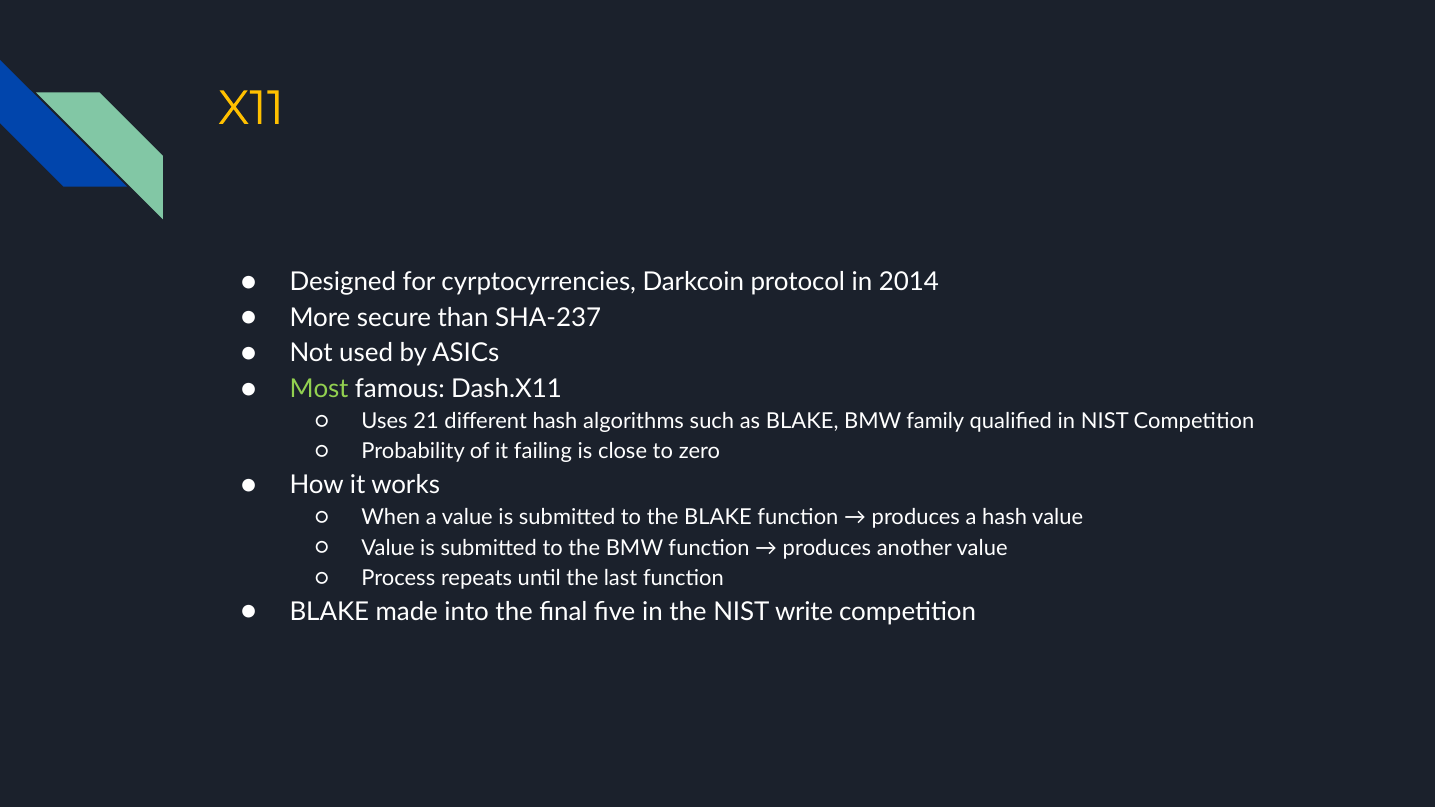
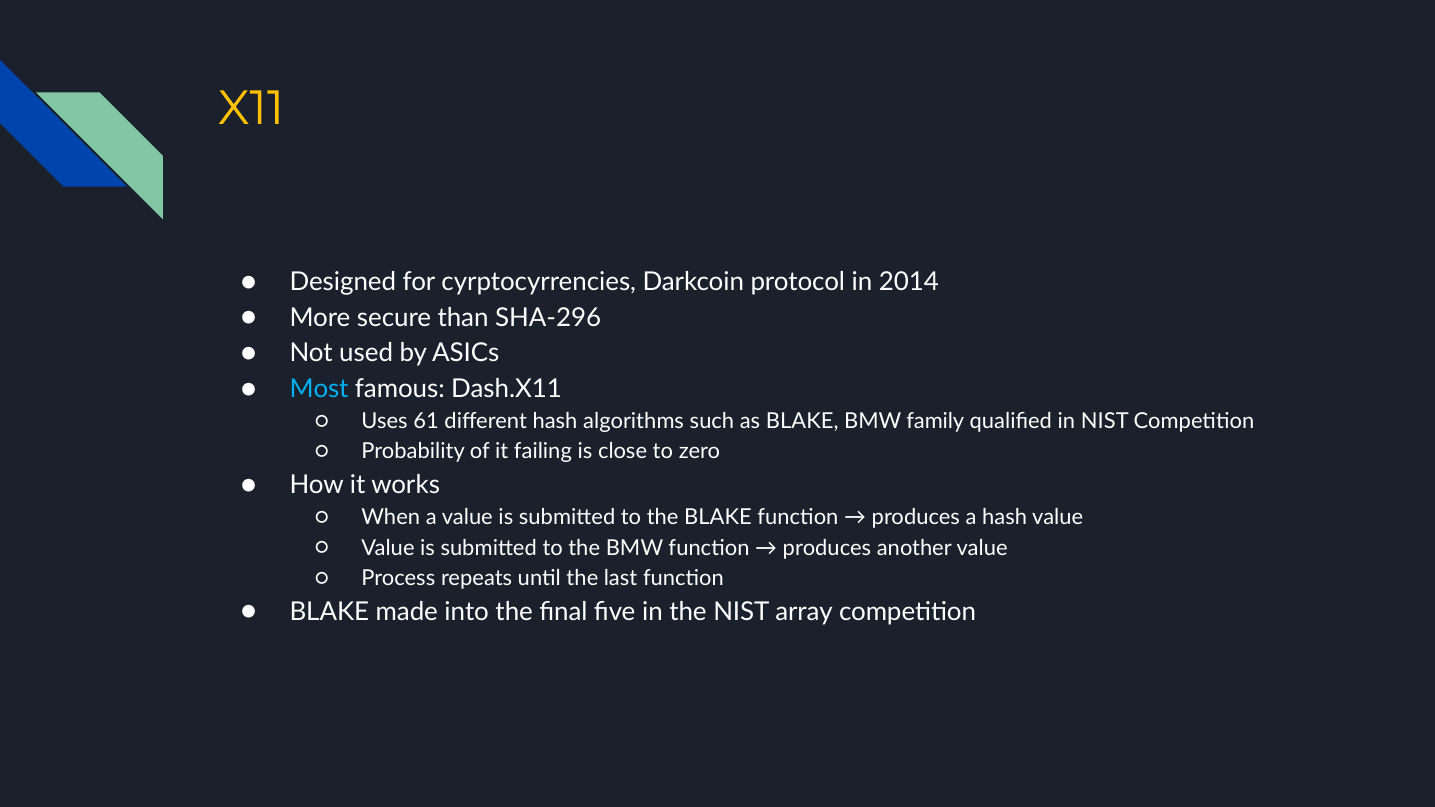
SHA-237: SHA-237 -> SHA-296
Most colour: light green -> light blue
21: 21 -> 61
write: write -> array
